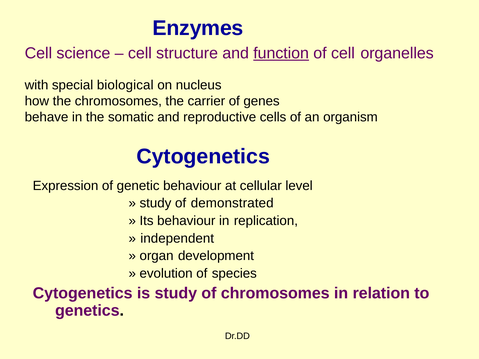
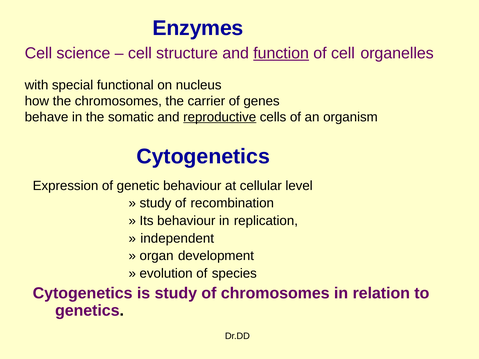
biological: biological -> functional
reproductive underline: none -> present
demonstrated: demonstrated -> recombination
